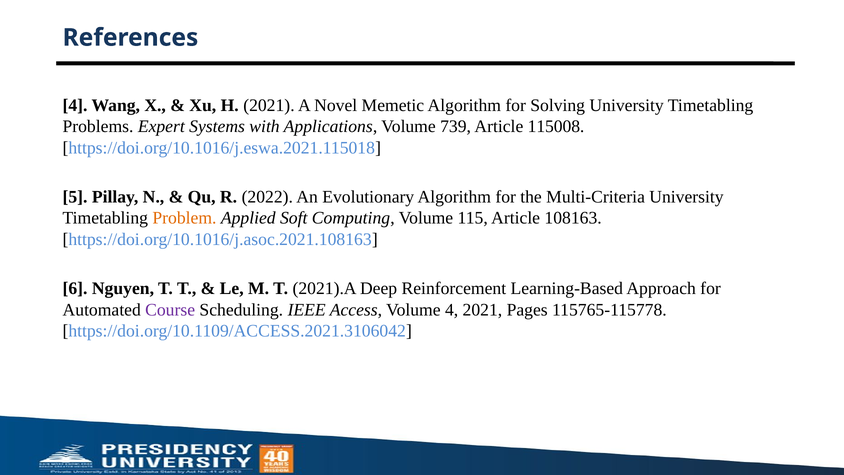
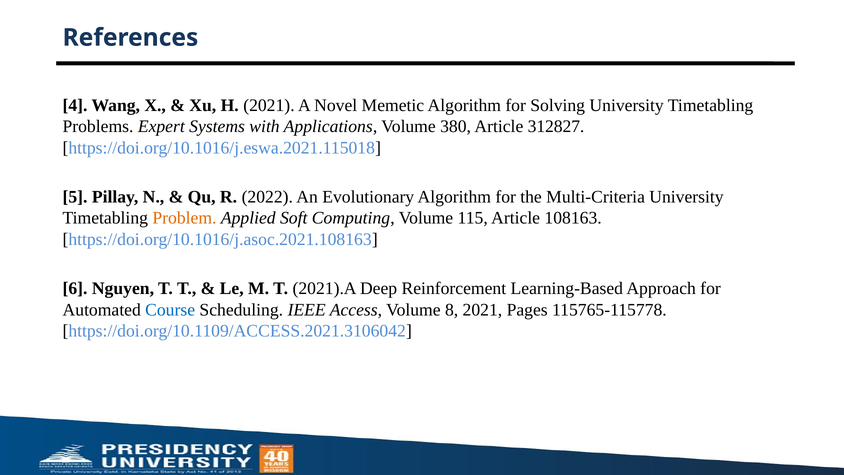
739: 739 -> 380
115008: 115008 -> 312827
Course colour: purple -> blue
Volume 4: 4 -> 8
